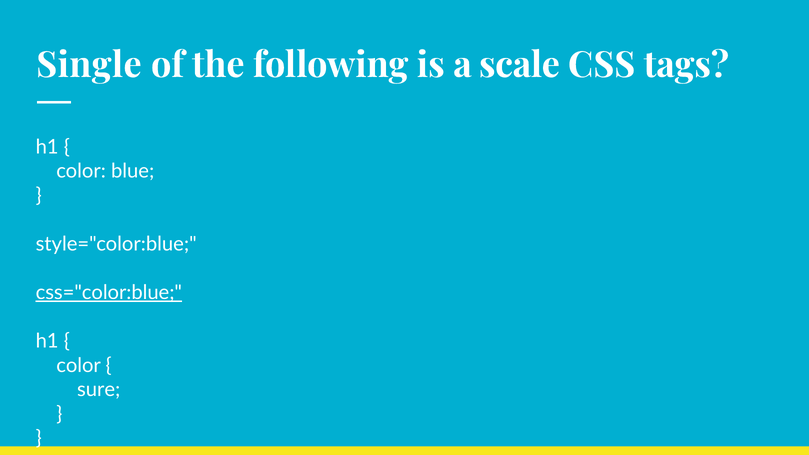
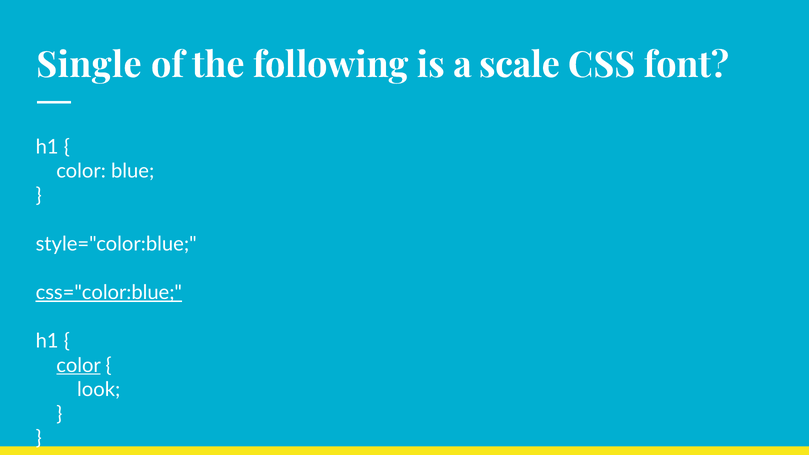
tags: tags -> font
color at (79, 365) underline: none -> present
sure: sure -> look
